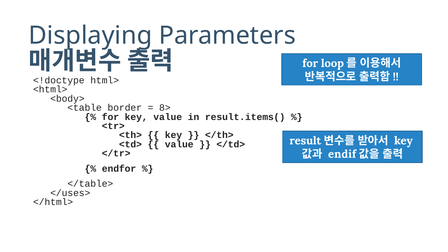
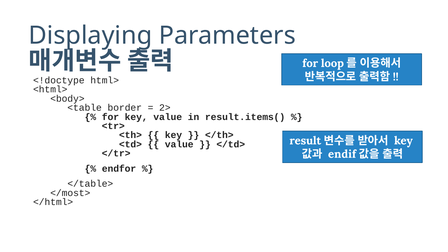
8>: 8> -> 2>
</uses>: </uses> -> </most>
